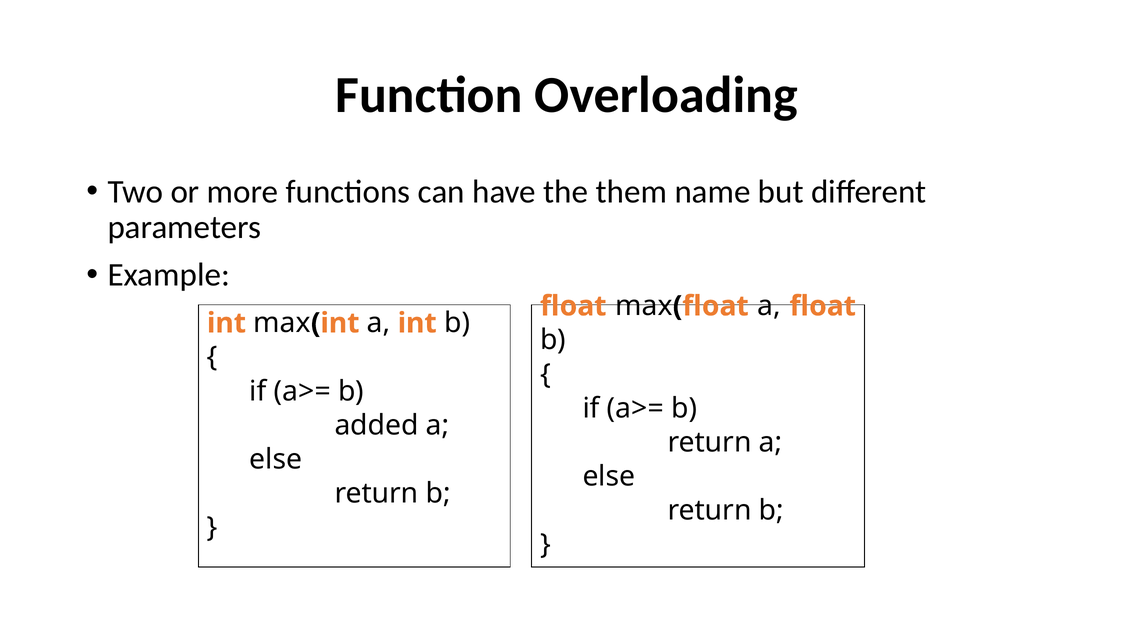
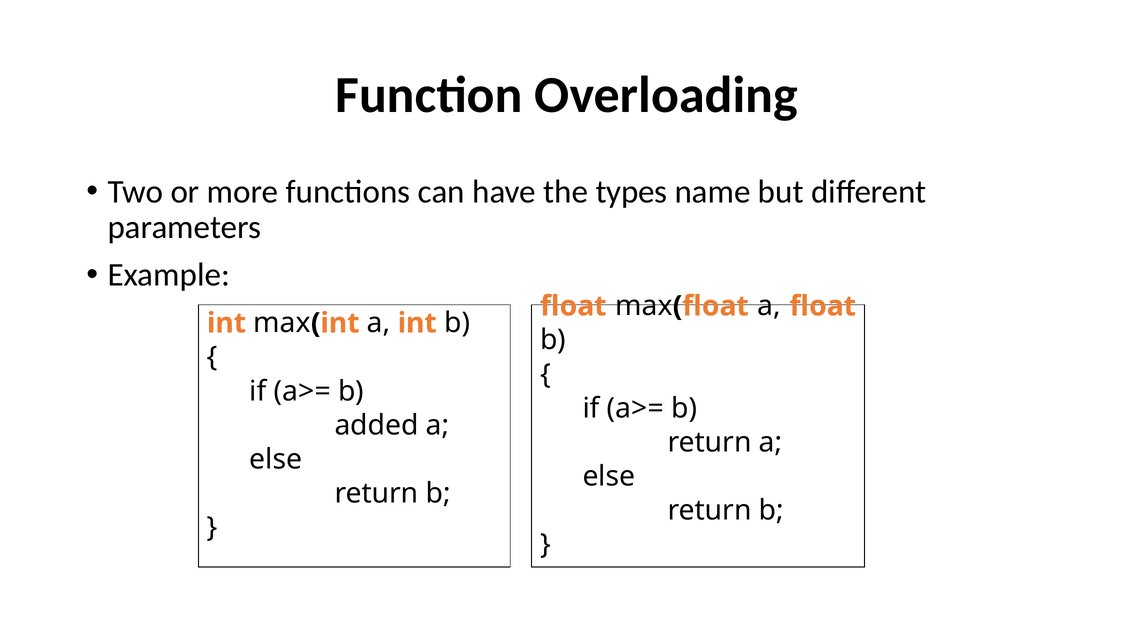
them: them -> types
